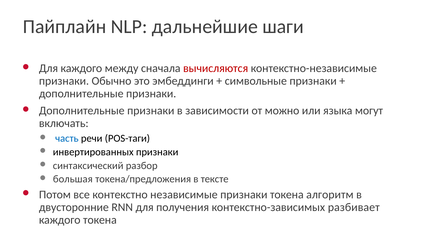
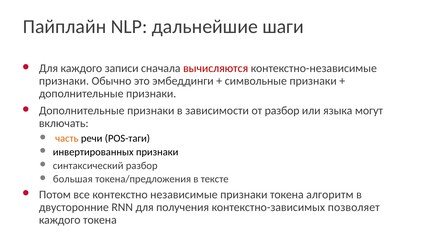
между: между -> записи
от можно: можно -> разбор
часть colour: blue -> orange
разбивает: разбивает -> позволяет
